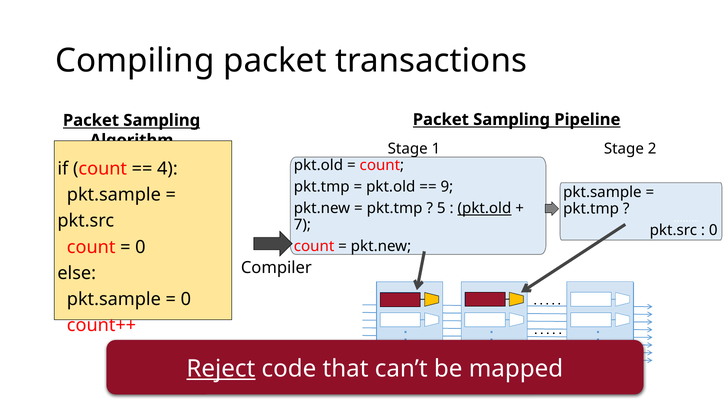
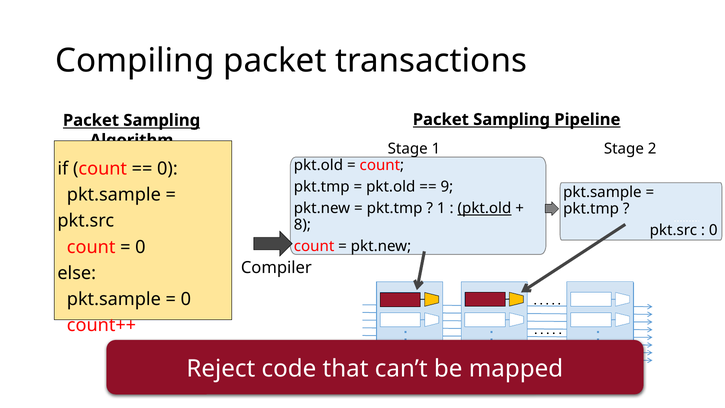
4 at (167, 169): 4 -> 0
5 at (441, 208): 5 -> 1
7: 7 -> 8
Reject underline: present -> none
